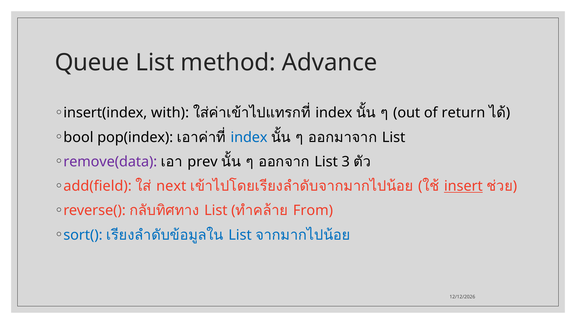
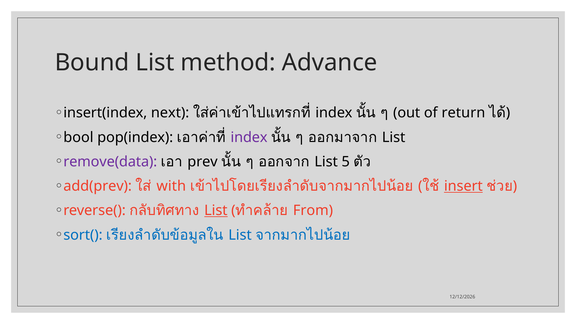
Queue: Queue -> Bound
with: with -> next
index at (249, 137) colour: blue -> purple
3: 3 -> 5
add(field: add(field -> add(prev
next: next -> with
List at (216, 211) underline: none -> present
